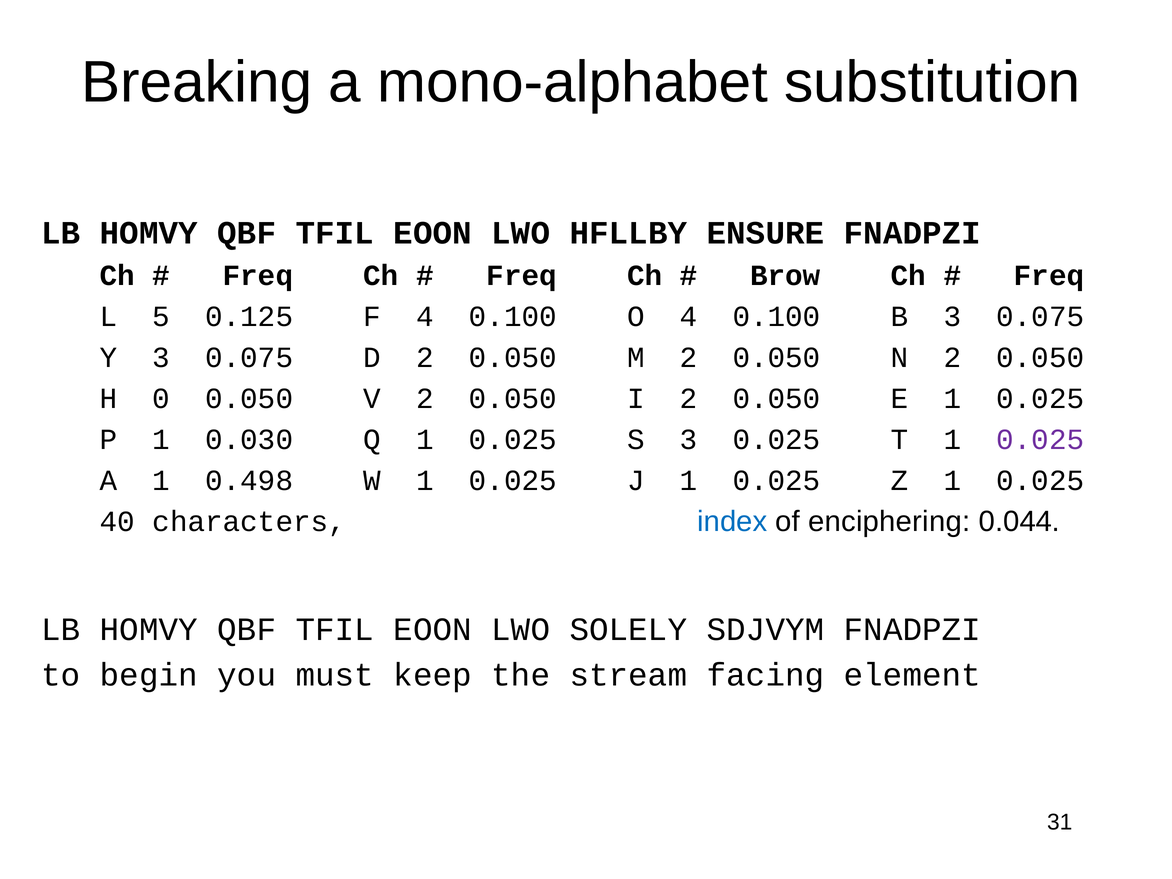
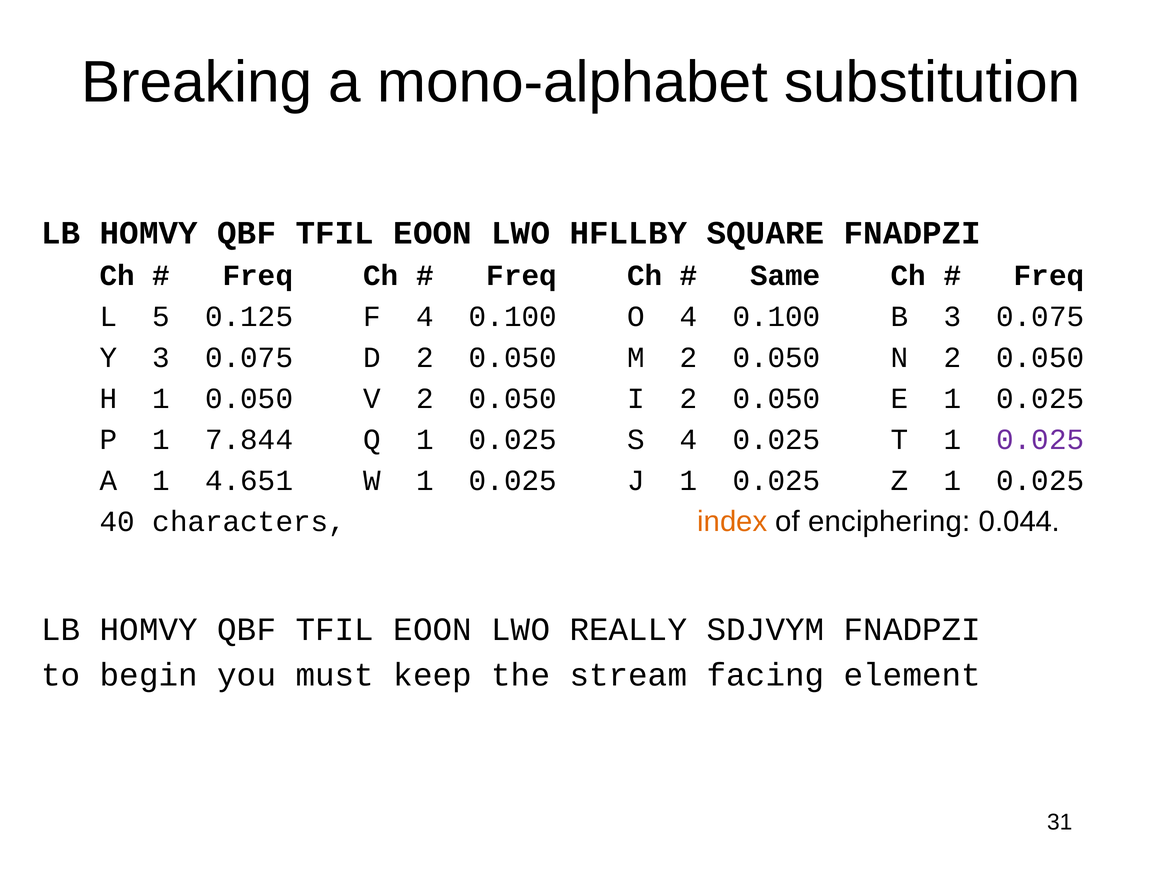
ENSURE: ENSURE -> SQUARE
Brow: Brow -> Same
H 0: 0 -> 1
0.030: 0.030 -> 7.844
S 3: 3 -> 4
0.498: 0.498 -> 4.651
index colour: blue -> orange
SOLELY: SOLELY -> REALLY
